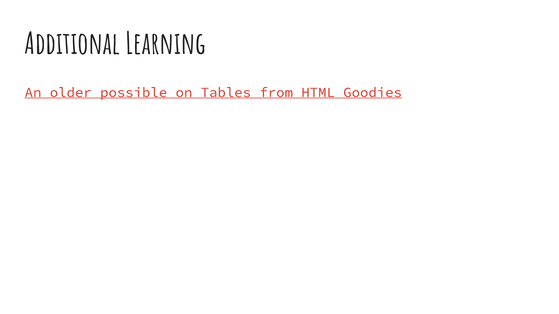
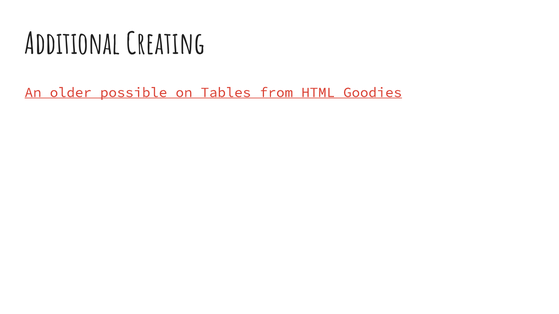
Learning: Learning -> Creating
